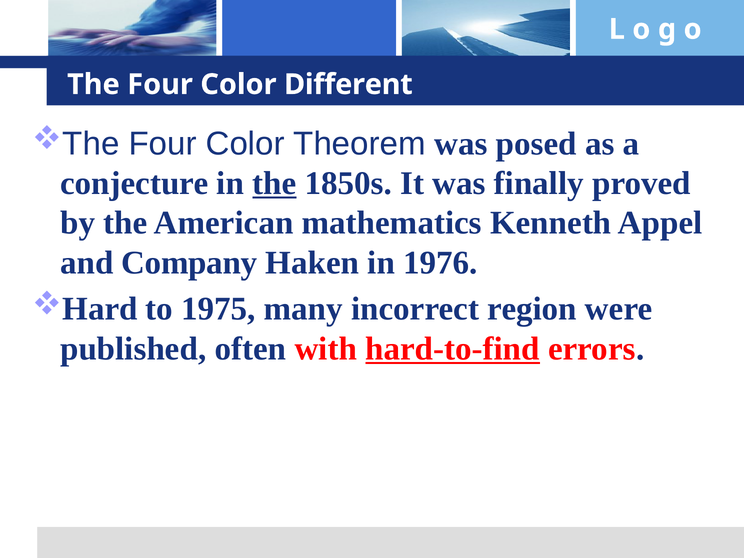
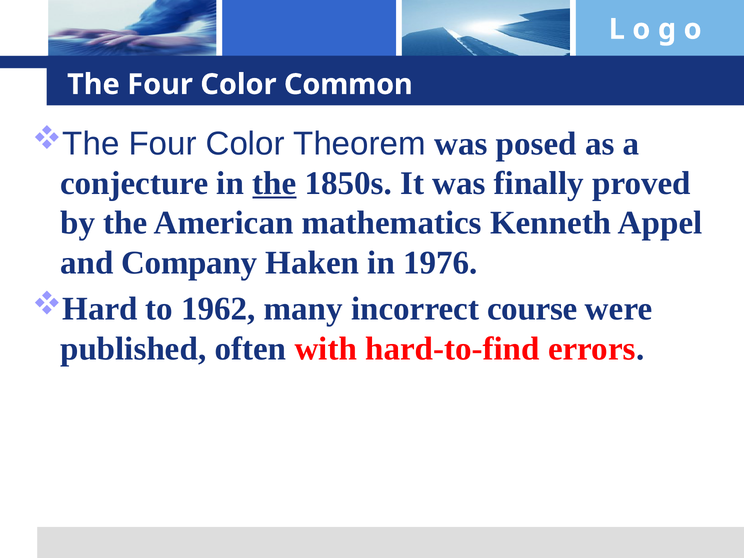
Different: Different -> Common
1975: 1975 -> 1962
region: region -> course
hard-to-find underline: present -> none
